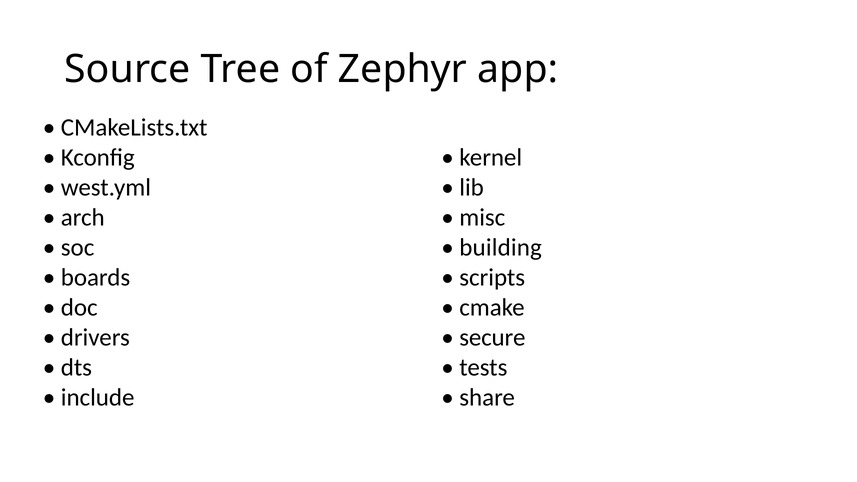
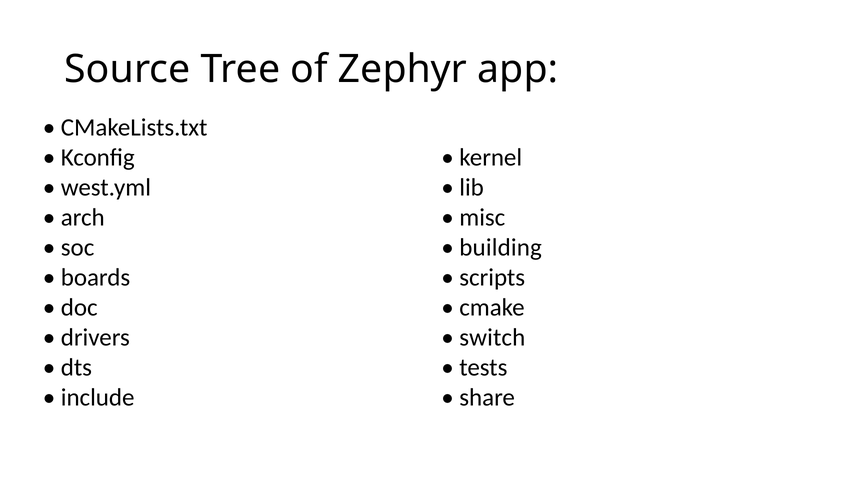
secure: secure -> switch
